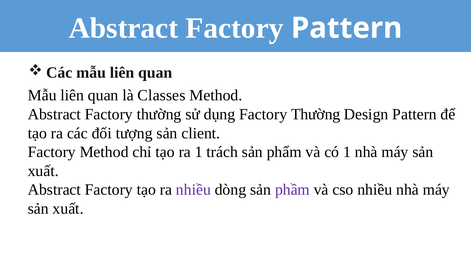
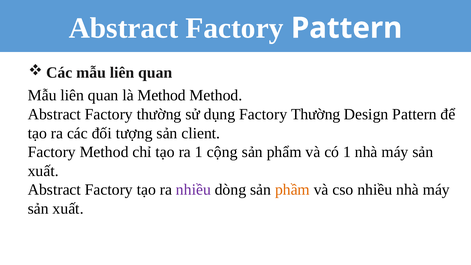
là Classes: Classes -> Method
trách: trách -> cộng
phầm colour: purple -> orange
